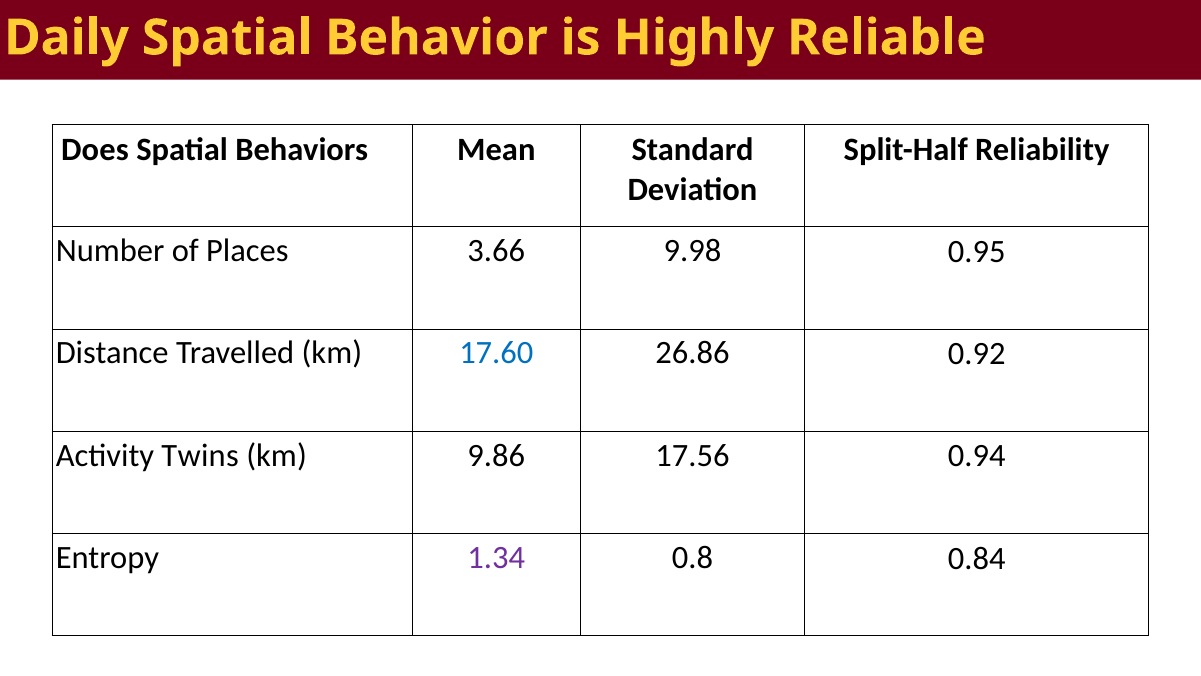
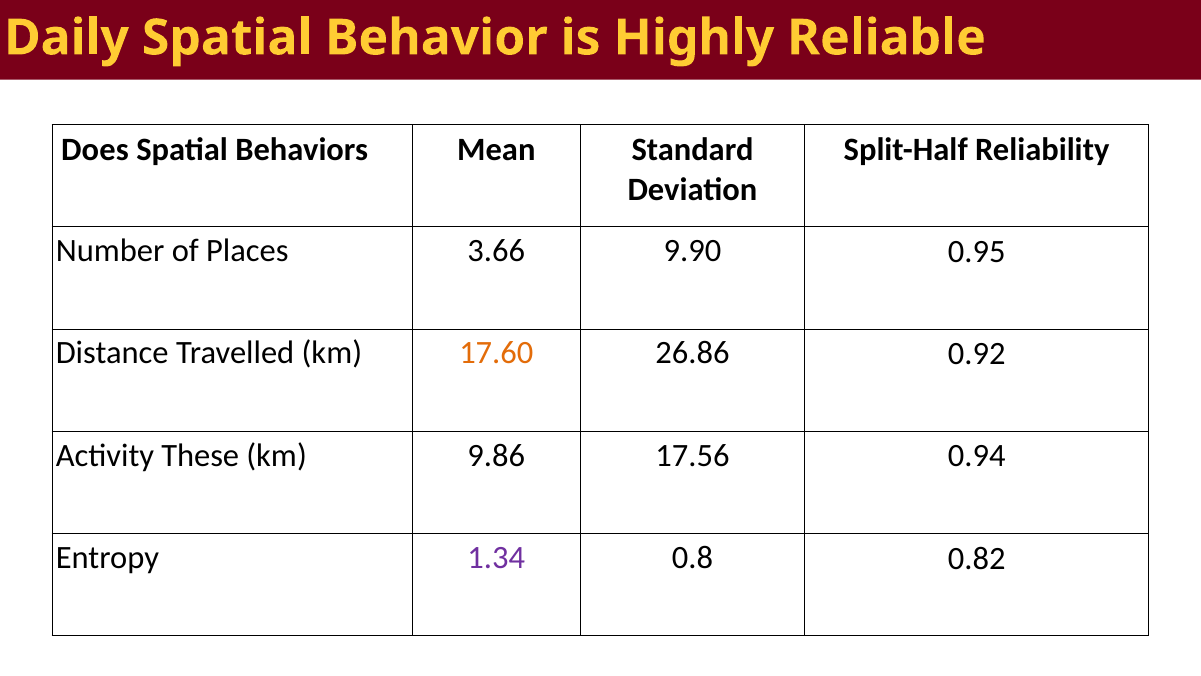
9.98: 9.98 -> 9.90
17.60 colour: blue -> orange
Twins: Twins -> These
0.84: 0.84 -> 0.82
